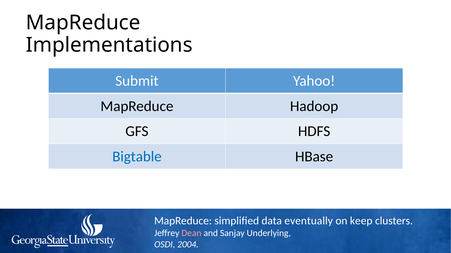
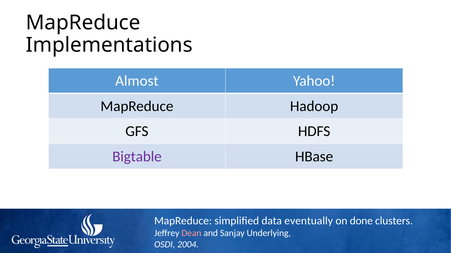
Submit: Submit -> Almost
Bigtable colour: blue -> purple
keep: keep -> done
